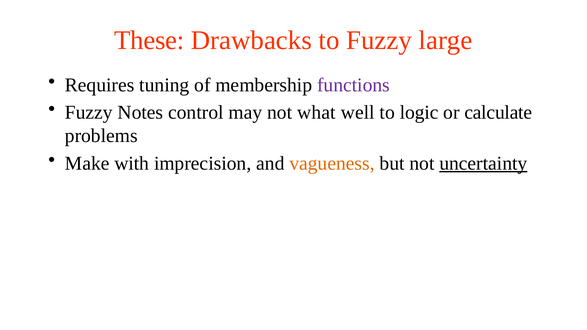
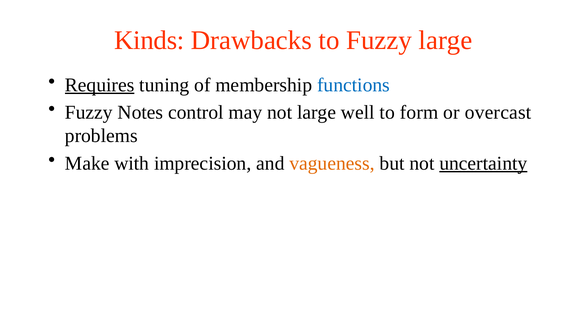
These: These -> Kinds
Requires underline: none -> present
functions colour: purple -> blue
not what: what -> large
logic: logic -> form
calculate: calculate -> overcast
